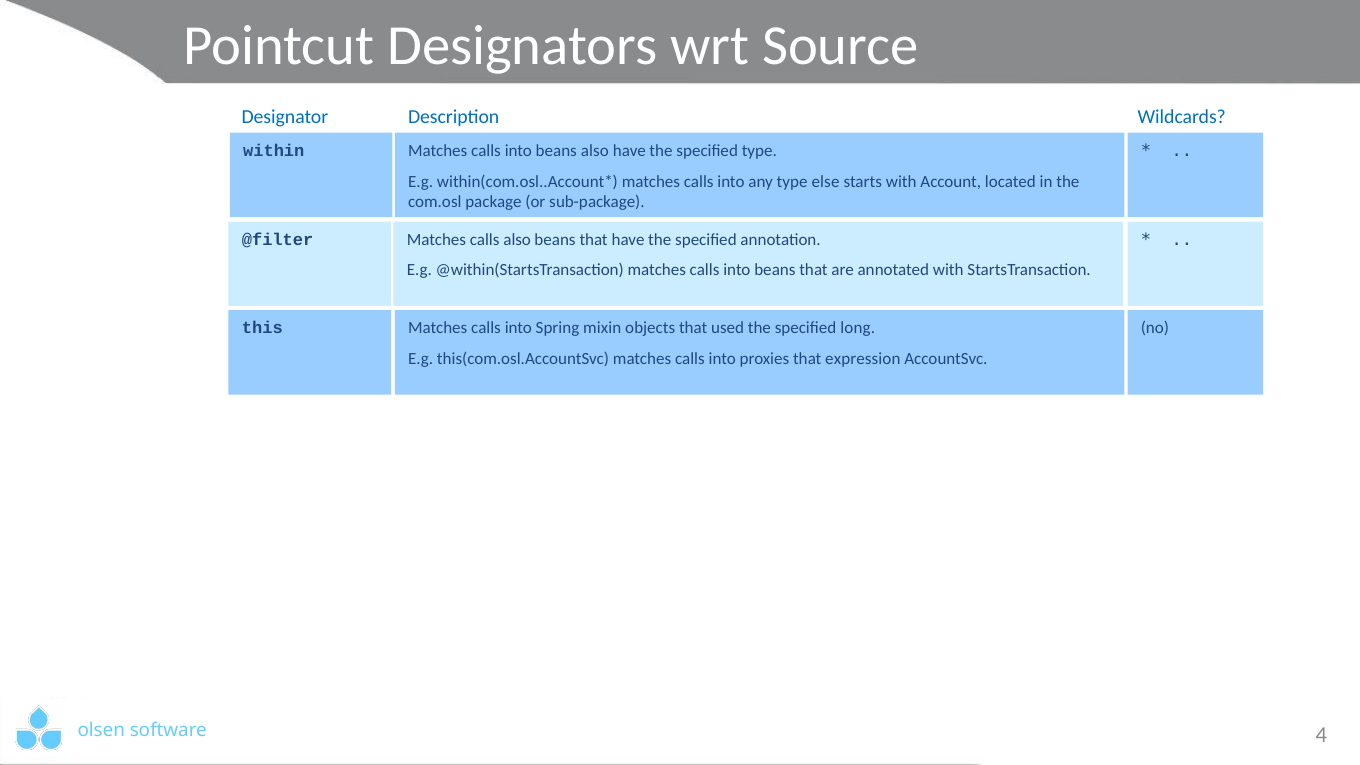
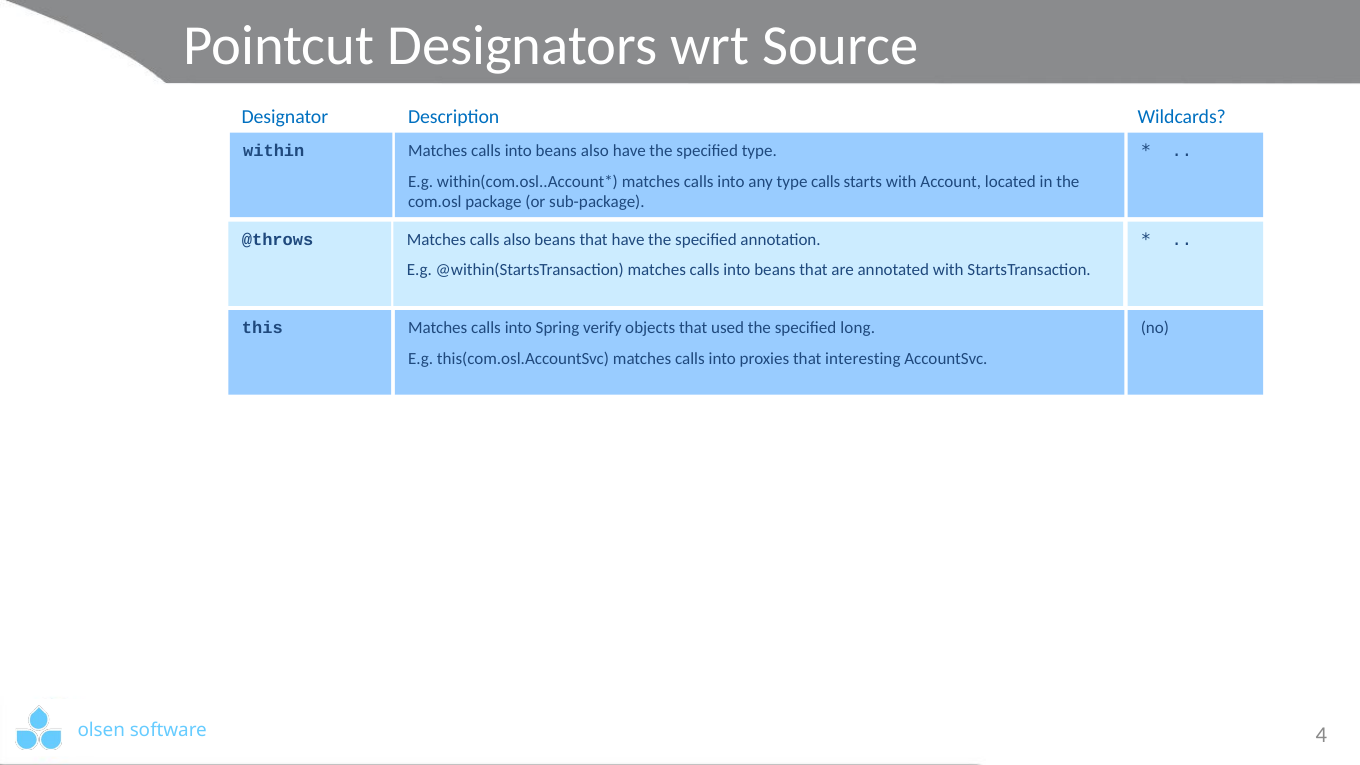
type else: else -> calls
@filter: @filter -> @throws
mixin: mixin -> verify
expression: expression -> interesting
